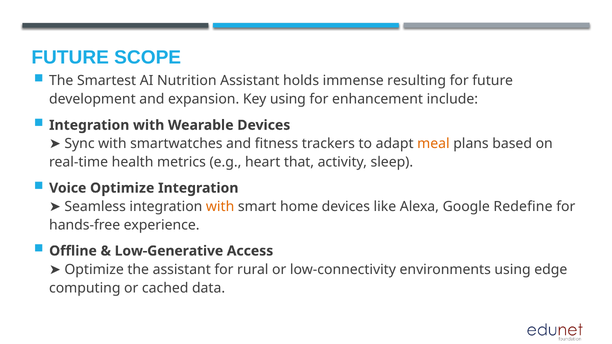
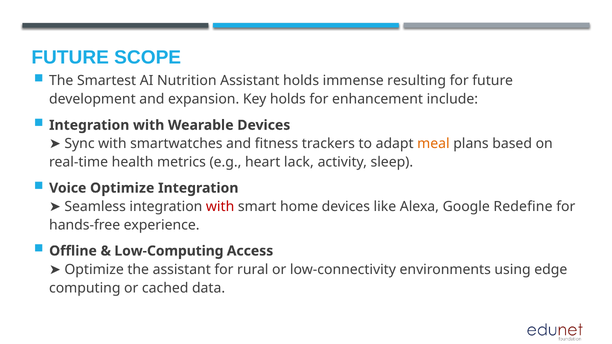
Key using: using -> holds
that: that -> lack
with at (220, 207) colour: orange -> red
Low-Generative: Low-Generative -> Low-Computing
